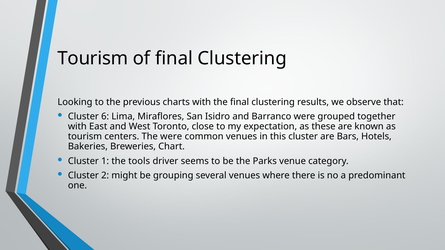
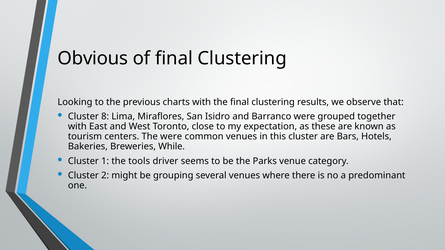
Tourism at (93, 58): Tourism -> Obvious
6: 6 -> 8
Chart: Chart -> While
